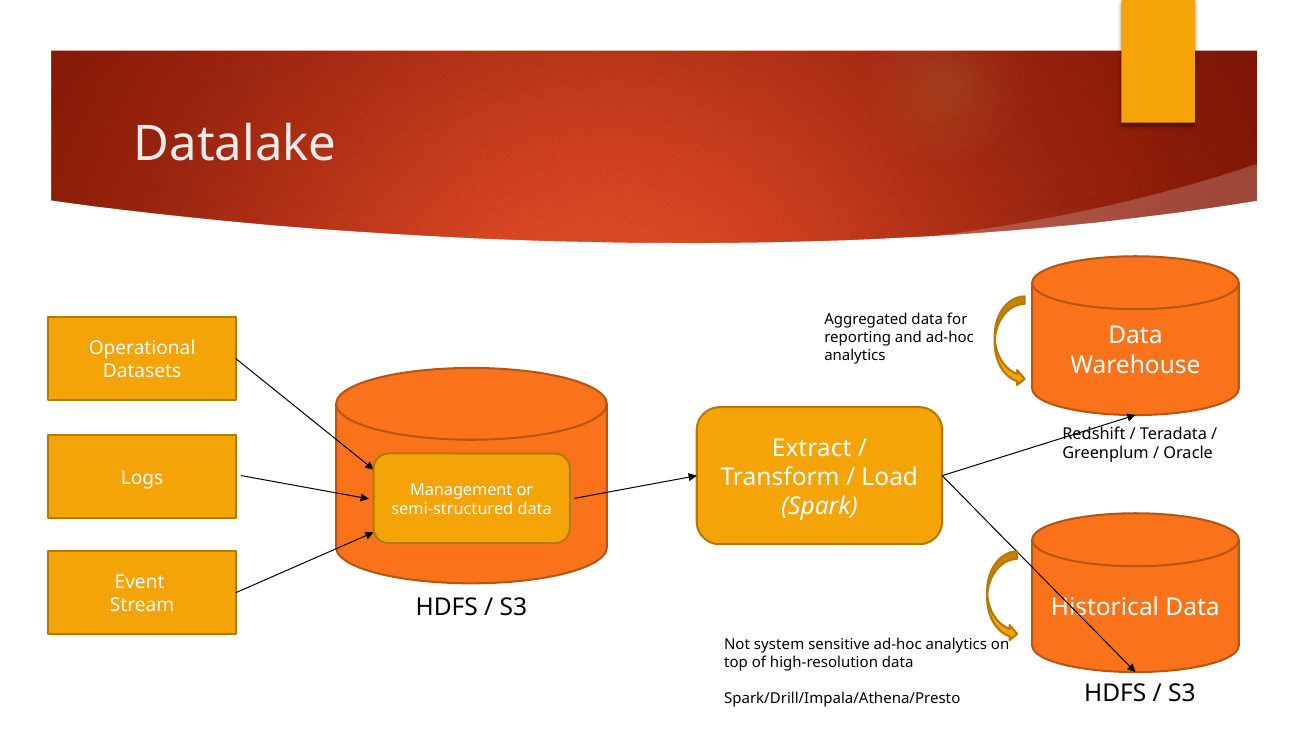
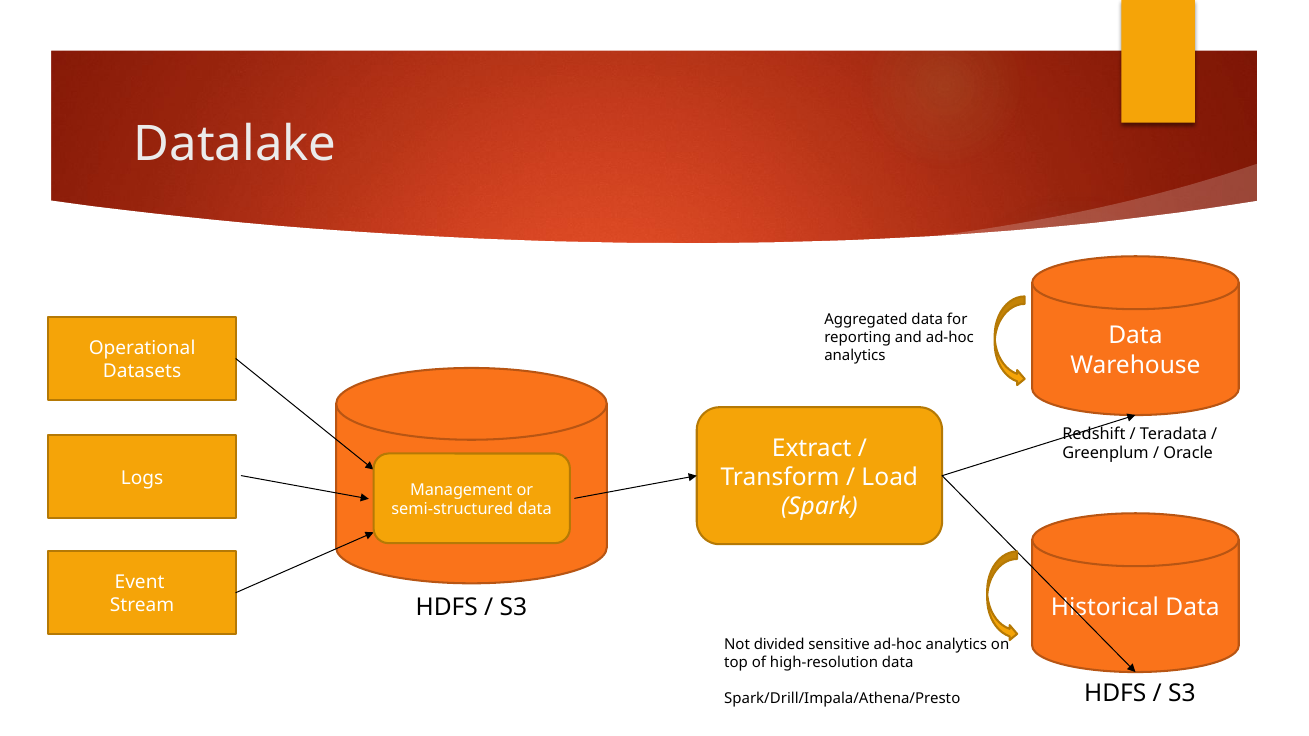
system: system -> divided
